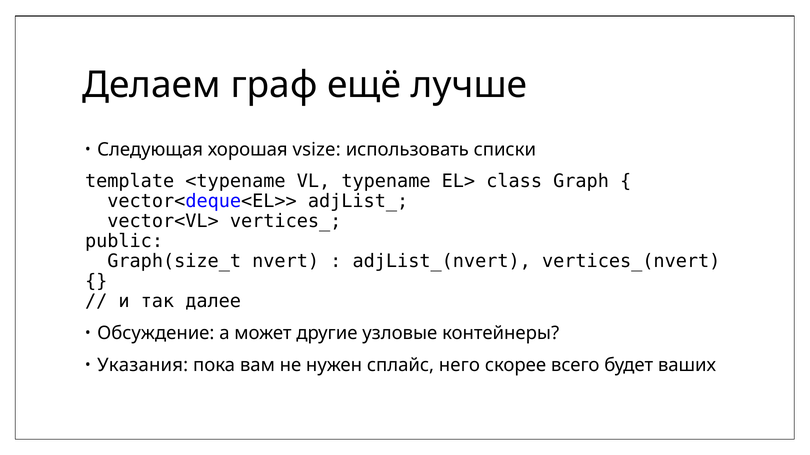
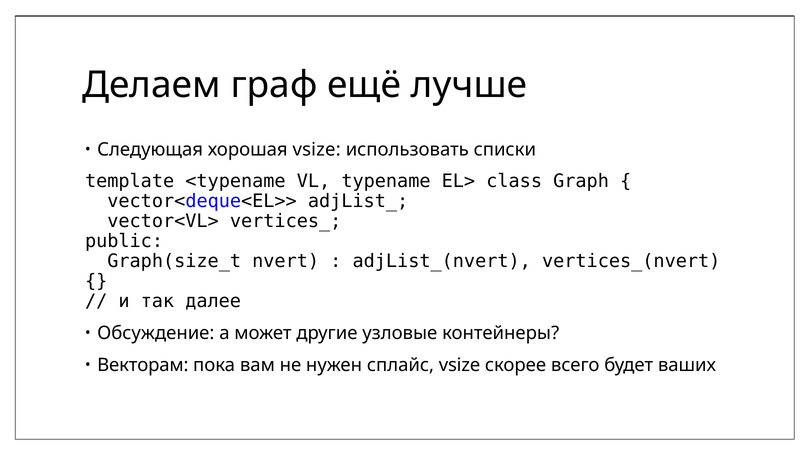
Указания: Указания -> Векторам
сплайс него: него -> vsize
